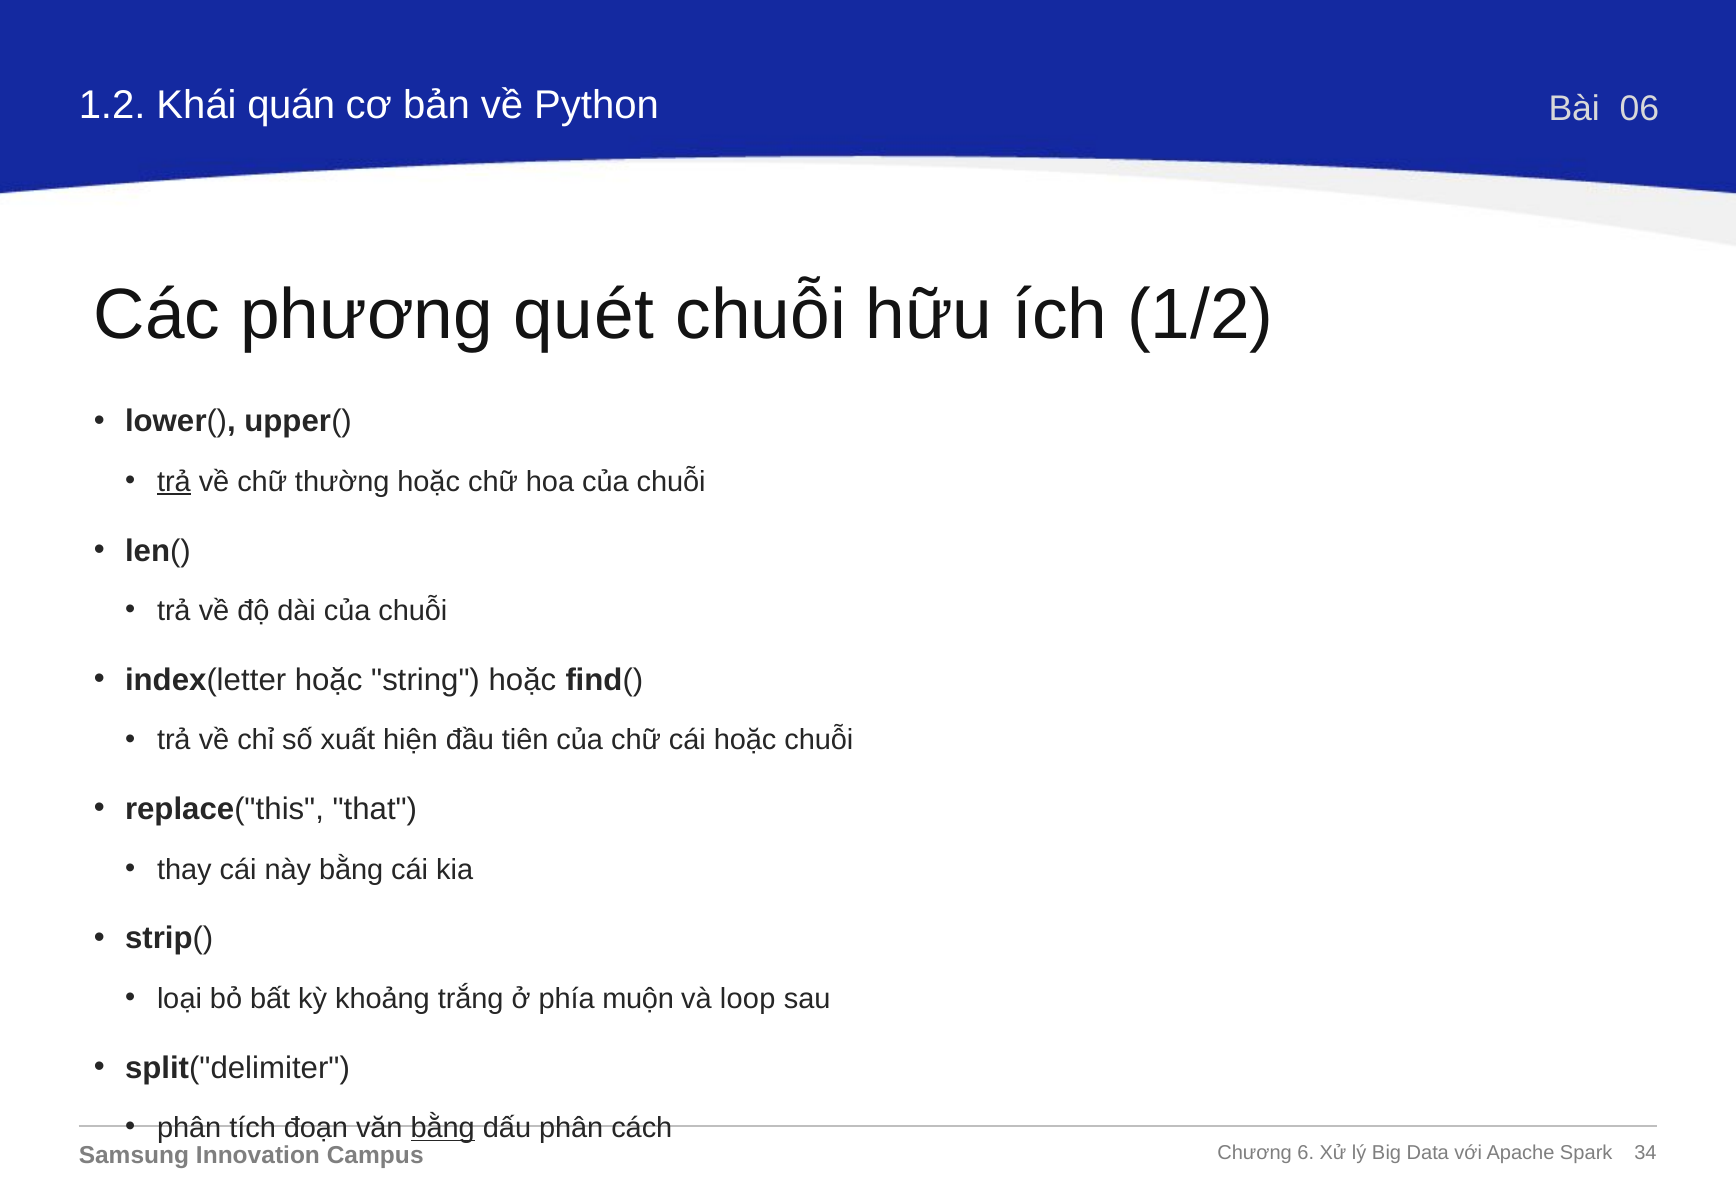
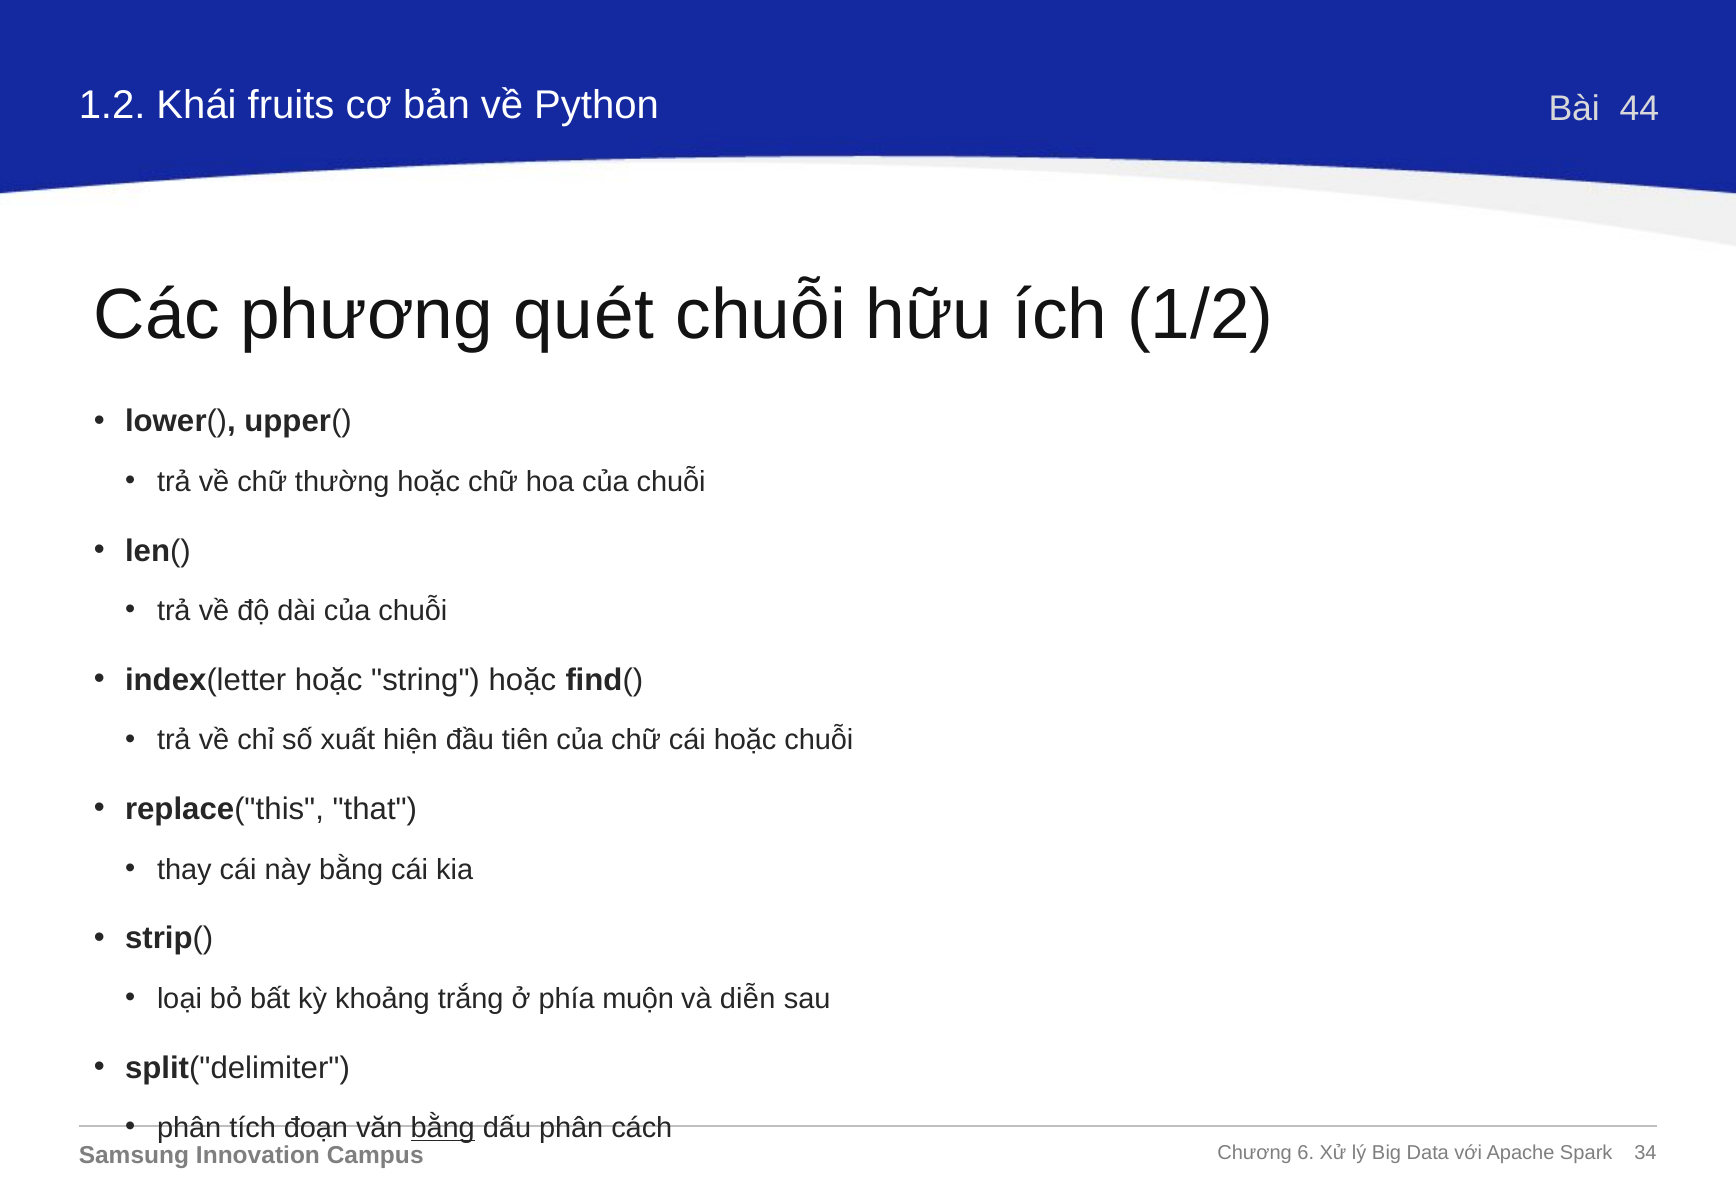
quán: quán -> fruits
06: 06 -> 44
trả at (174, 482) underline: present -> none
loop: loop -> diễn
